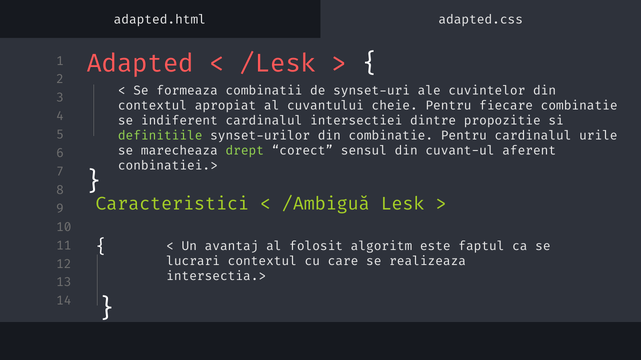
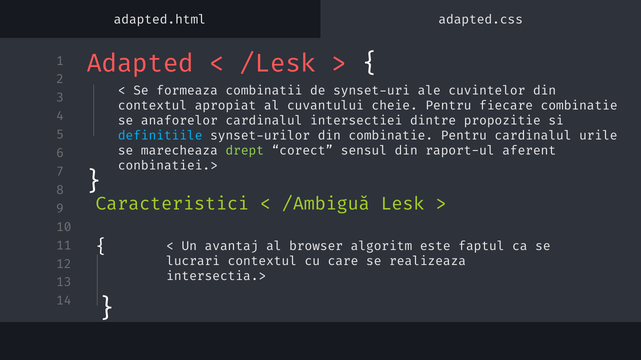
indiferent: indiferent -> anaforelor
definitiile colour: light green -> light blue
cuvant-ul: cuvant-ul -> raport-ul
folosit: folosit -> browser
